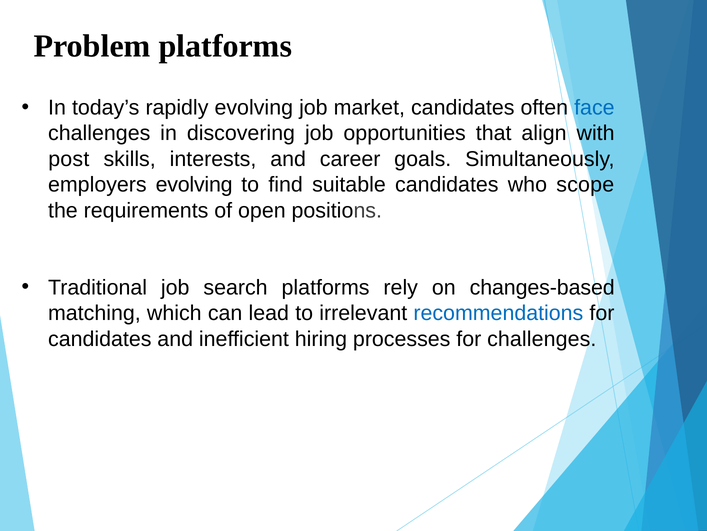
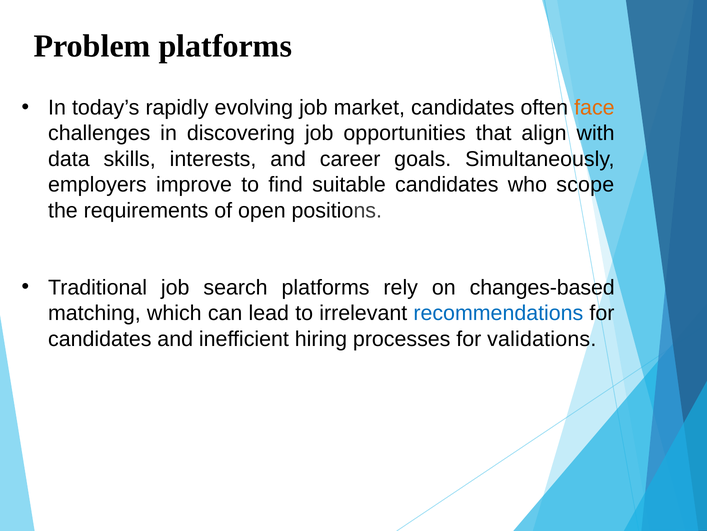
face colour: blue -> orange
post: post -> data
employers evolving: evolving -> improve
for challenges: challenges -> validations
